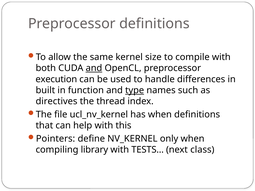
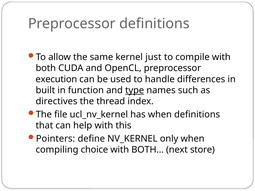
size: size -> just
and at (94, 68) underline: present -> none
library: library -> choice
TESTS…: TESTS… -> BOTH…
class: class -> store
